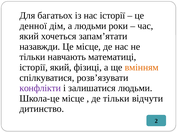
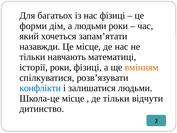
нас історії: історії -> фізиці
денної: денної -> форми
історії який: який -> роки
конфлікти colour: purple -> blue
